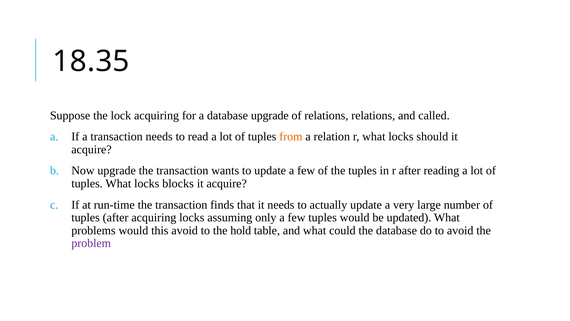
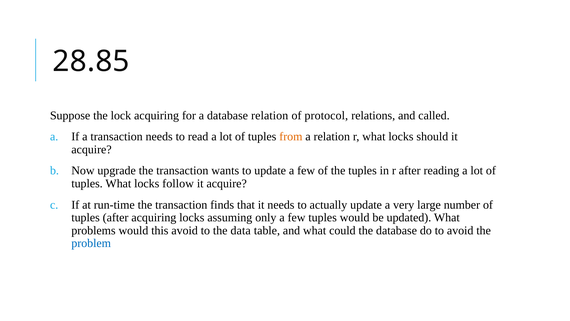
18.35: 18.35 -> 28.85
database upgrade: upgrade -> relation
of relations: relations -> protocol
blocks: blocks -> follow
hold: hold -> data
problem colour: purple -> blue
